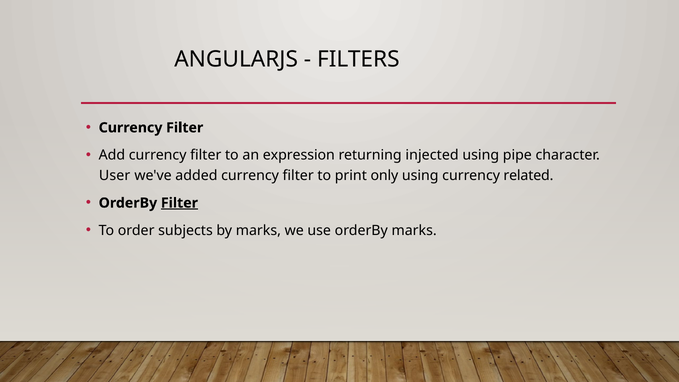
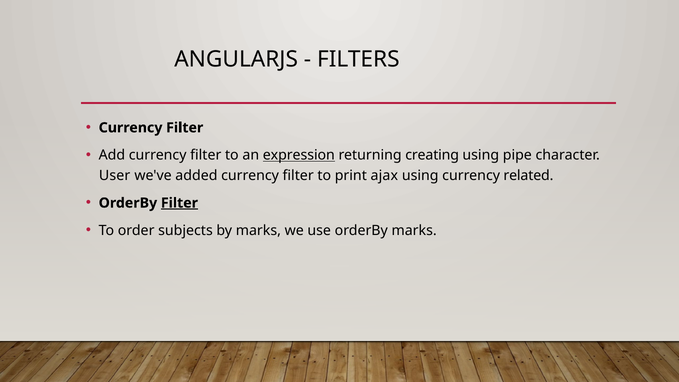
expression underline: none -> present
injected: injected -> creating
only: only -> ajax
